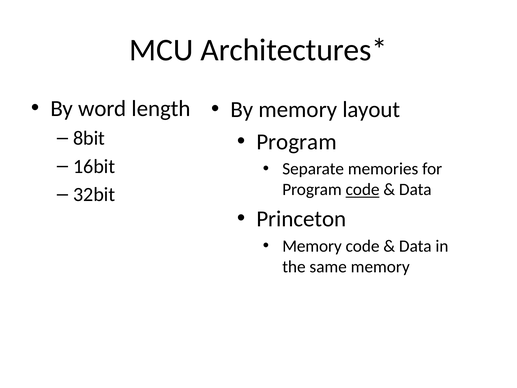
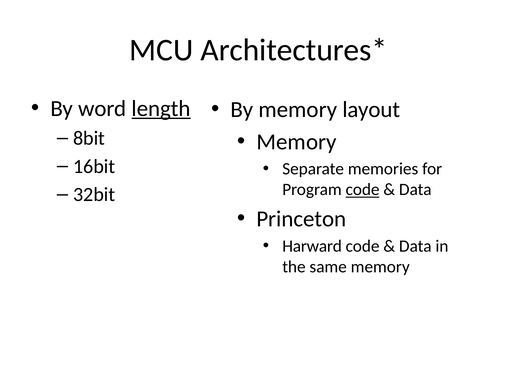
length underline: none -> present
Program at (297, 142): Program -> Memory
Memory at (312, 246): Memory -> Harward
